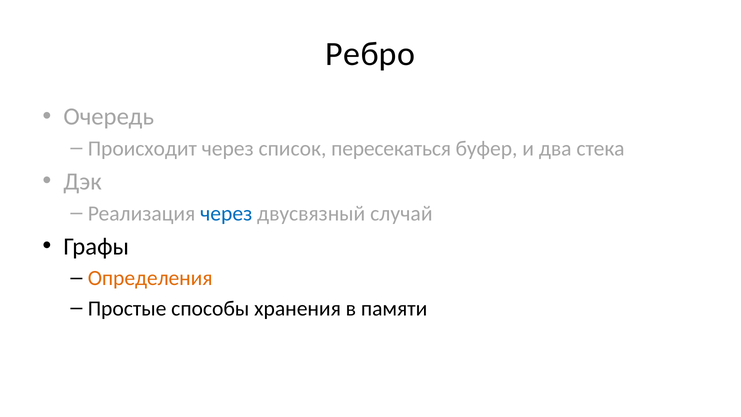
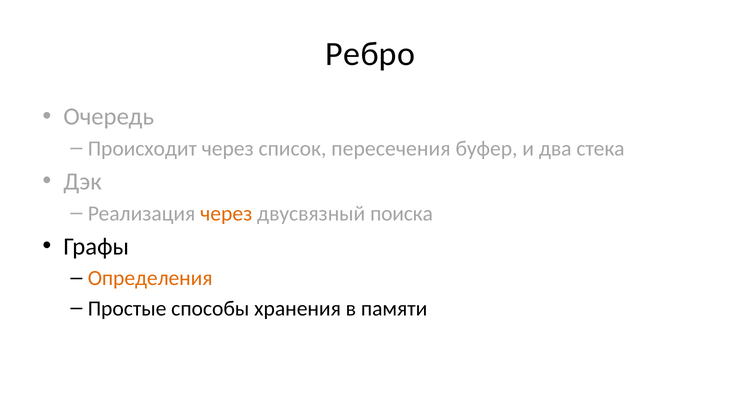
пересекаться: пересекаться -> пересечения
через at (226, 213) colour: blue -> orange
случай: случай -> поиска
